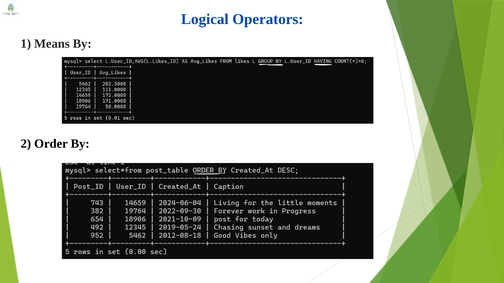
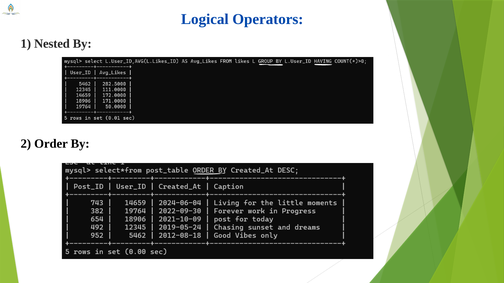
Means: Means -> Nested
